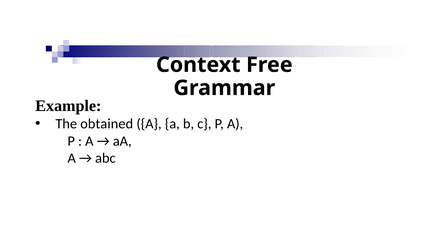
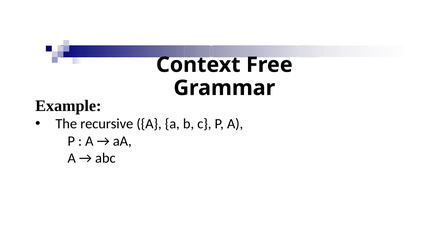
obtained: obtained -> recursive
